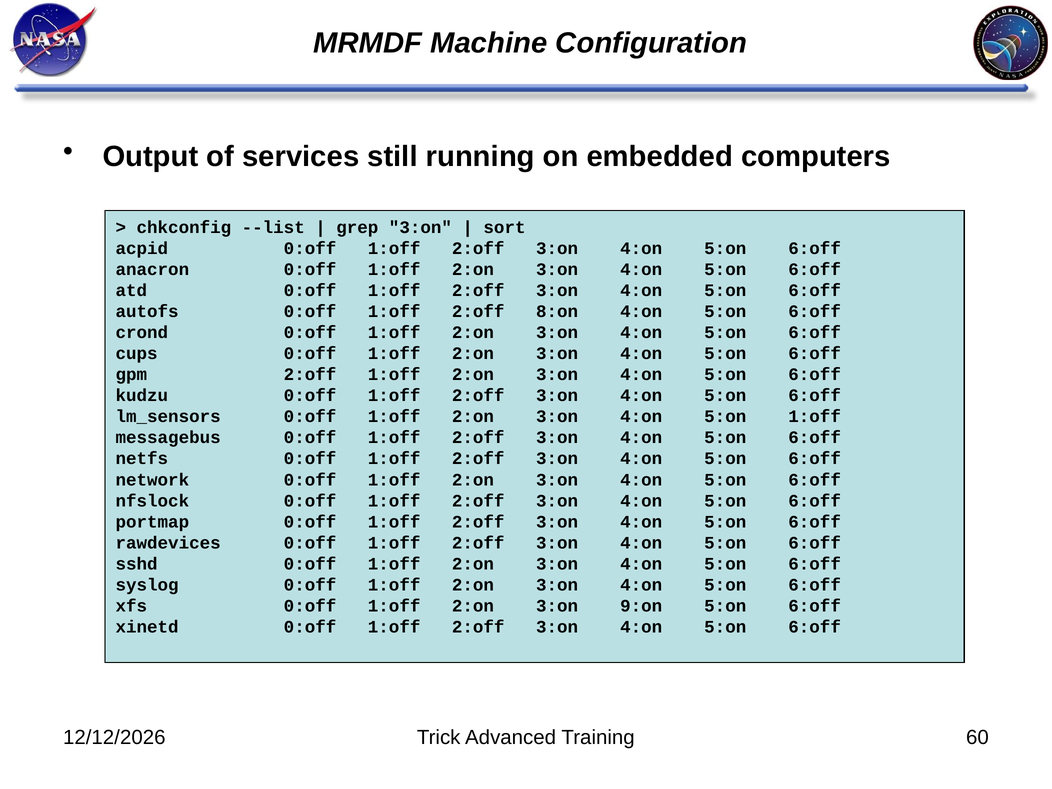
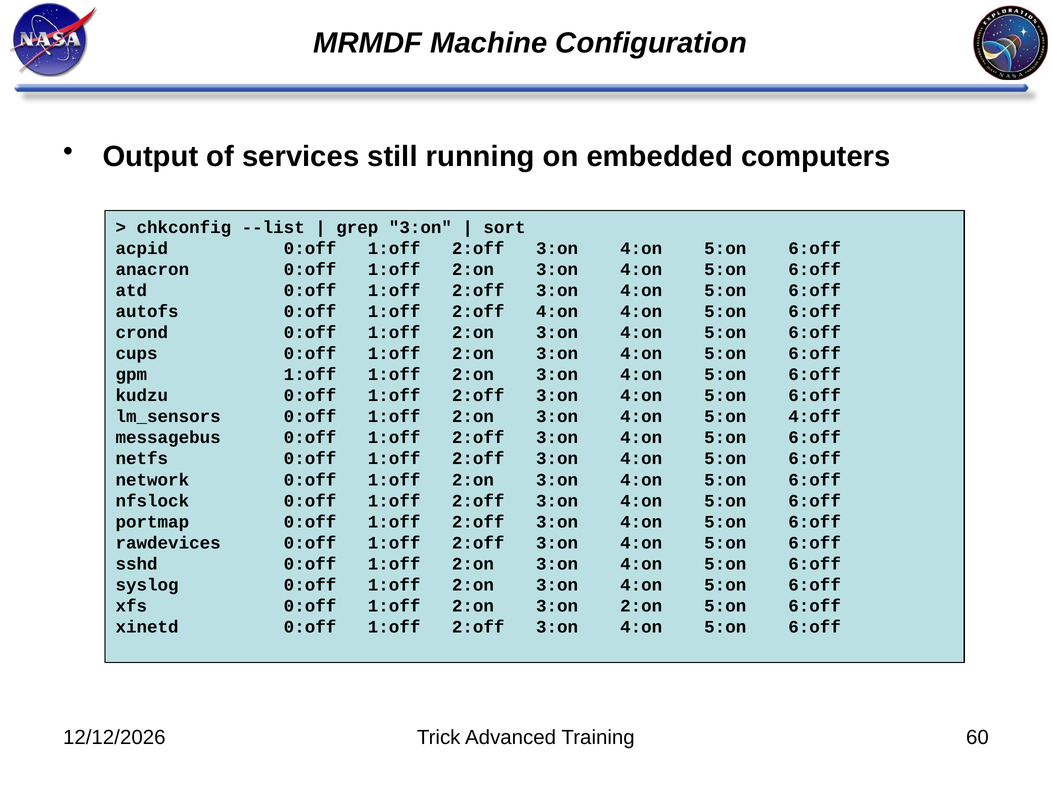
2:off 8:on: 8:on -> 4:on
gpm 2:off: 2:off -> 1:off
5:on 1:off: 1:off -> 4:off
3:on 9:on: 9:on -> 2:on
